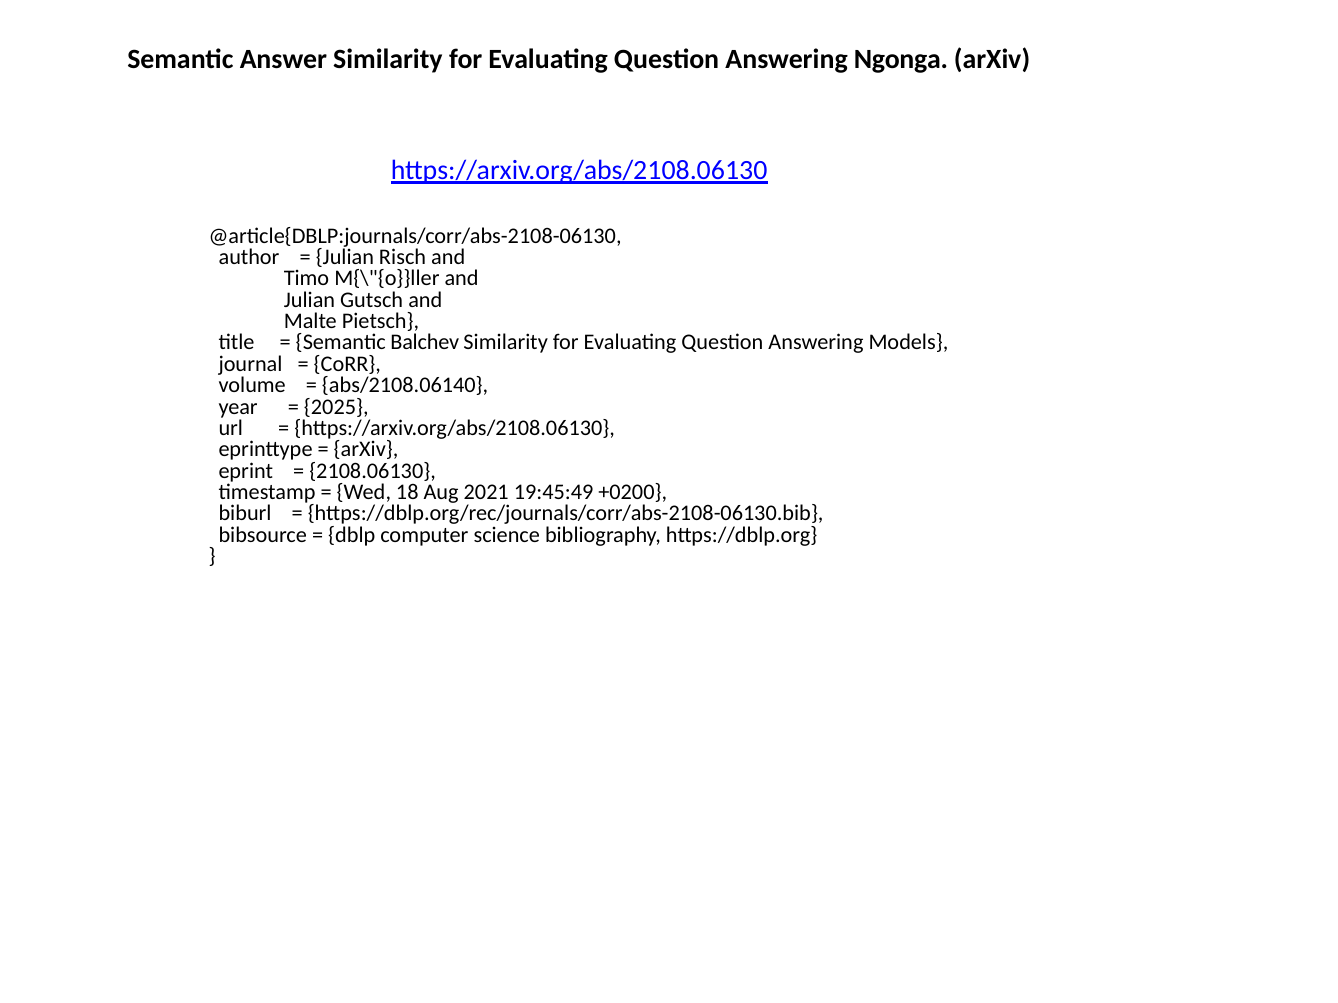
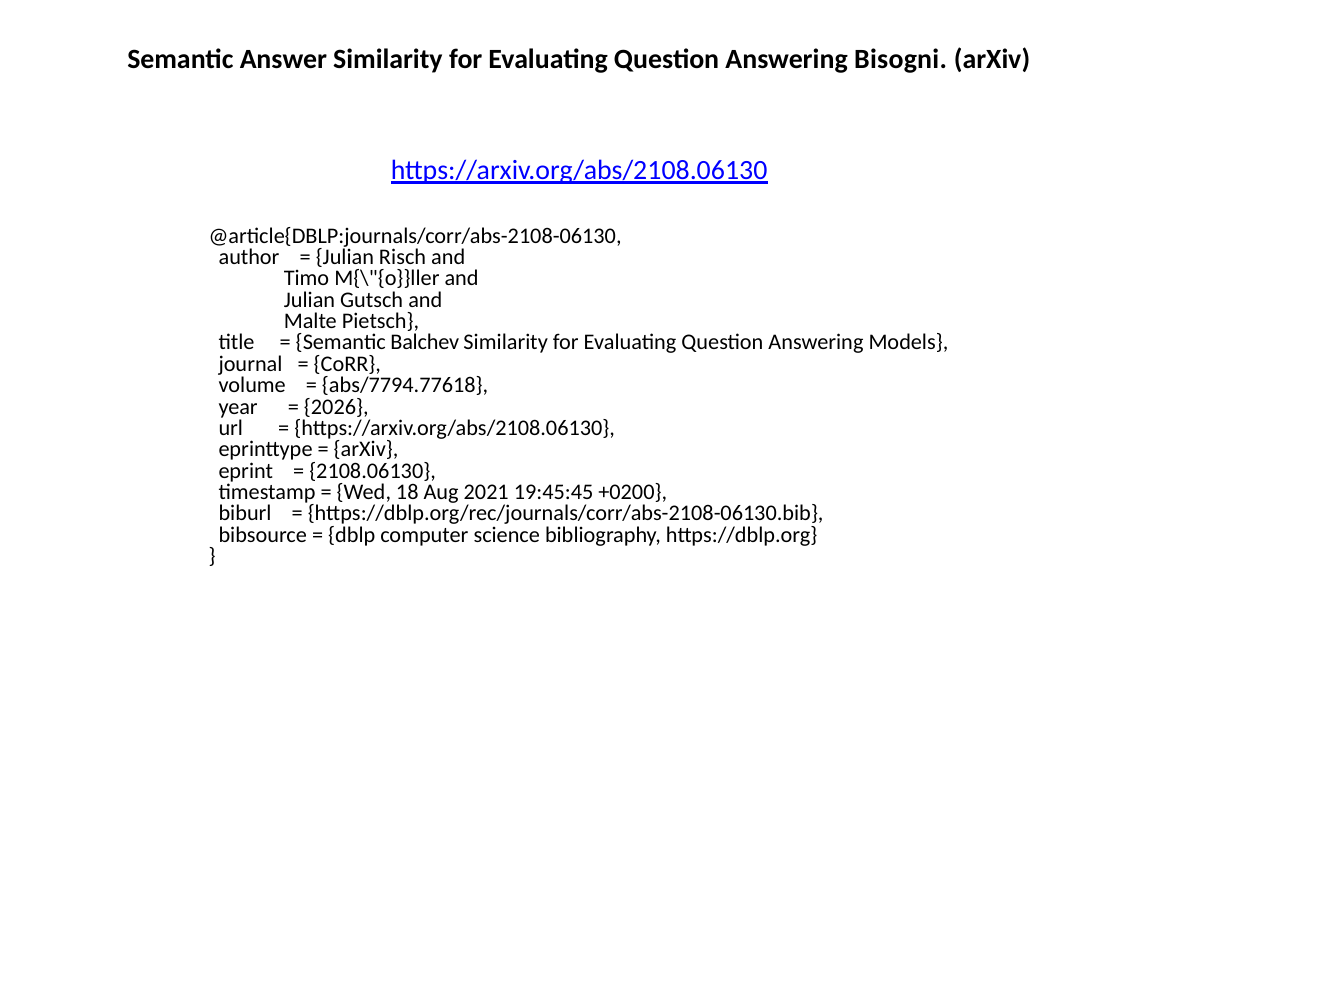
Ngonga: Ngonga -> Bisogni
abs/2108.06140: abs/2108.06140 -> abs/7794.77618
2025: 2025 -> 2026
19:45:49: 19:45:49 -> 19:45:45
